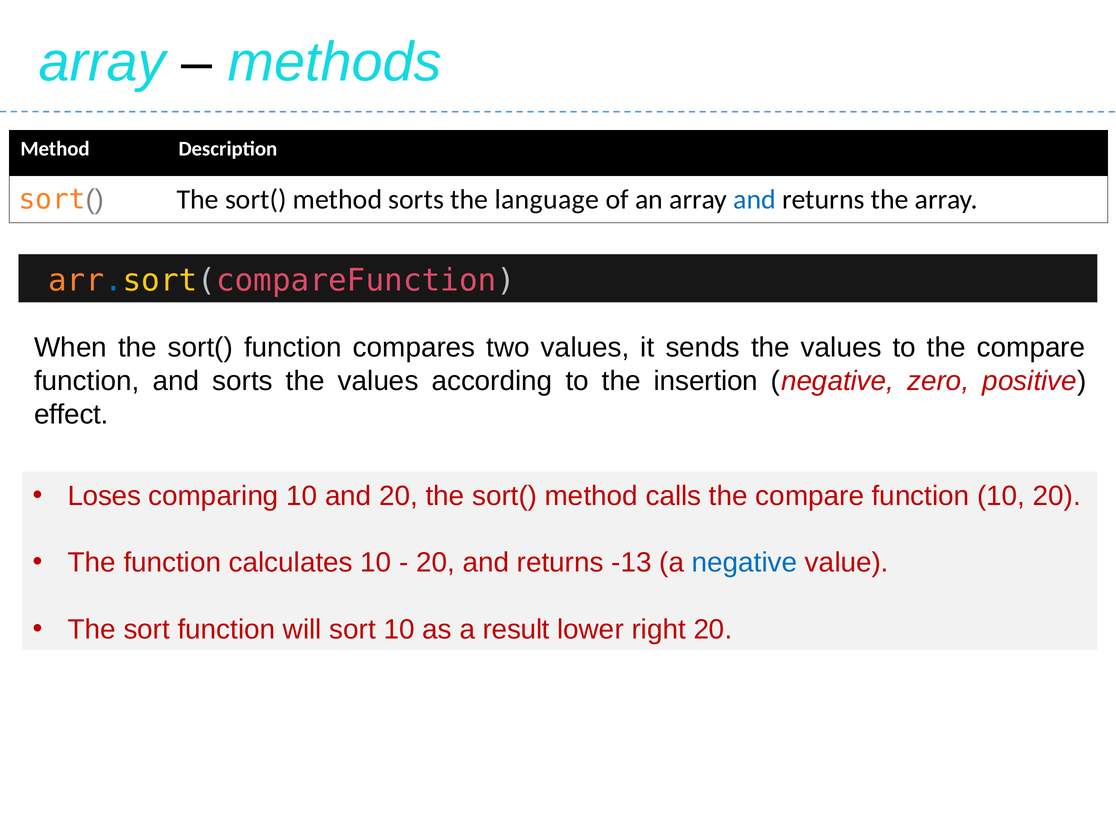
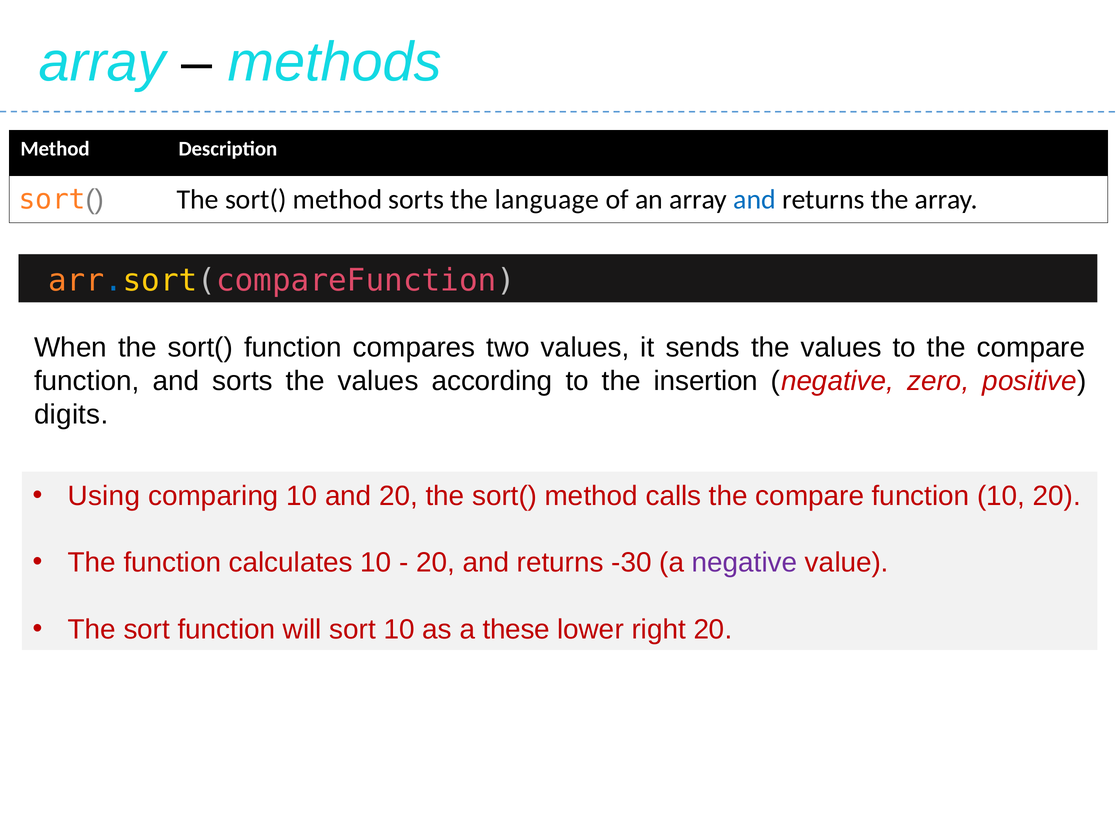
effect: effect -> digits
Loses: Loses -> Using
-13: -13 -> -30
negative at (745, 563) colour: blue -> purple
result: result -> these
